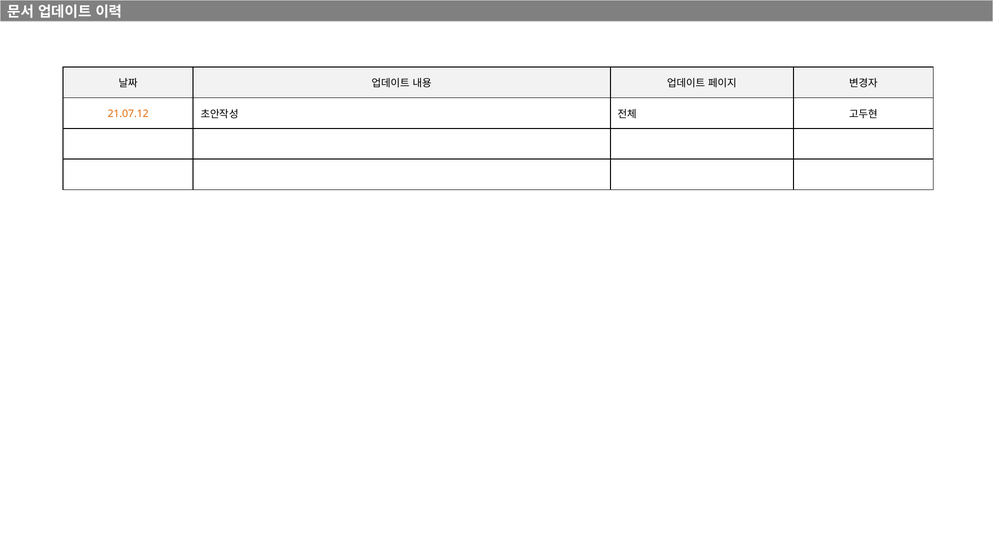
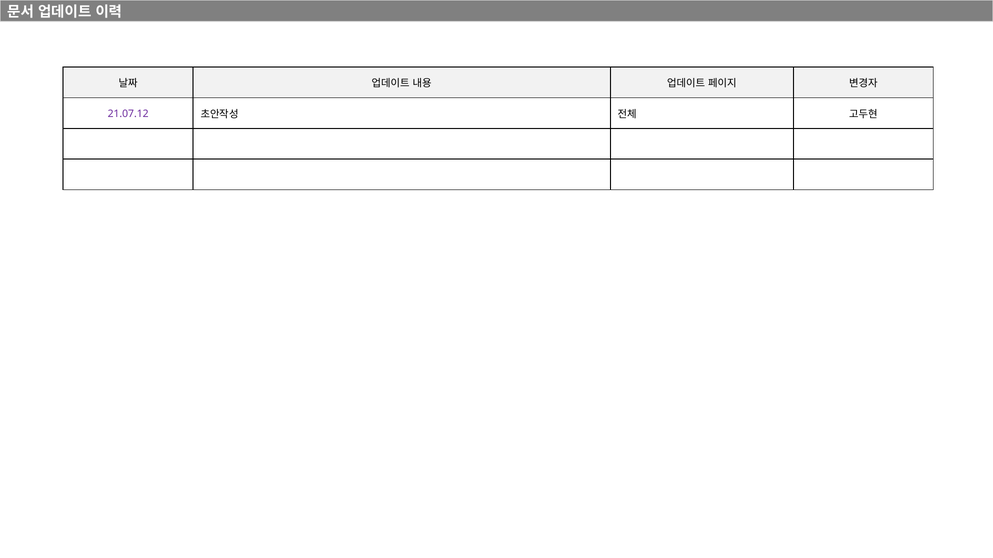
21.07.12 colour: orange -> purple
